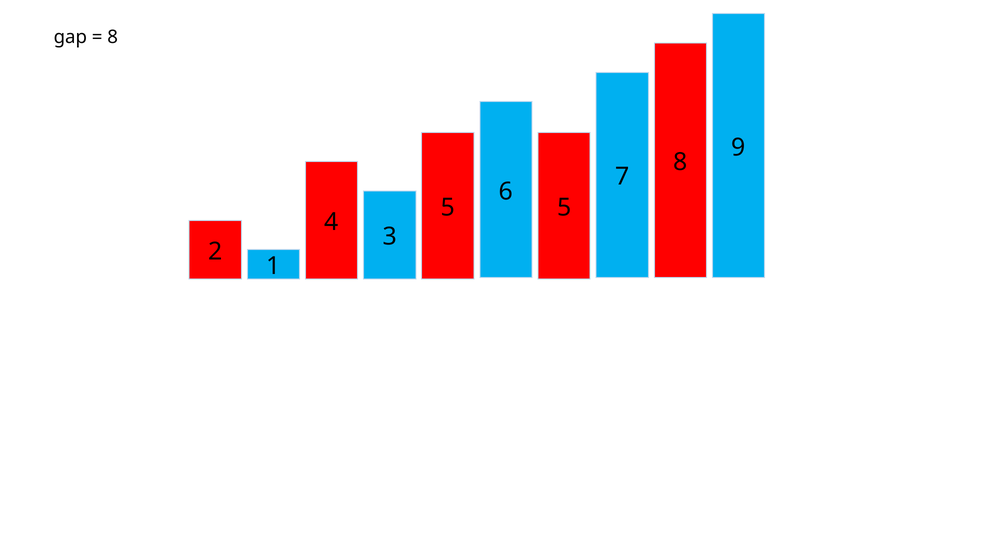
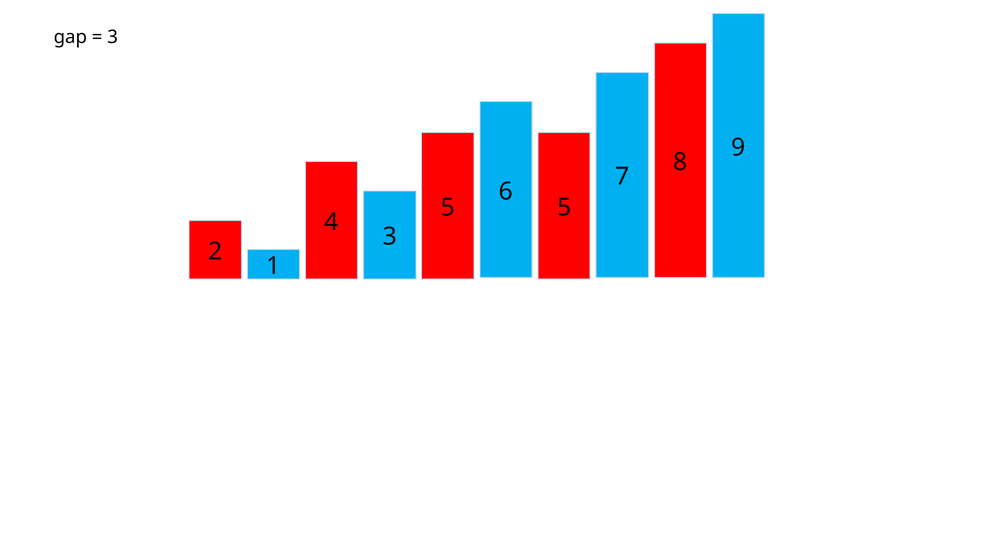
8 at (113, 37): 8 -> 3
